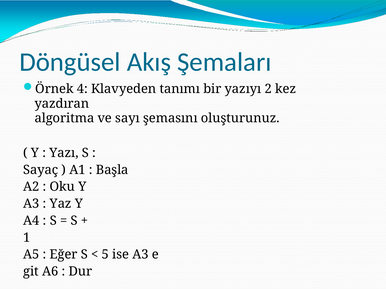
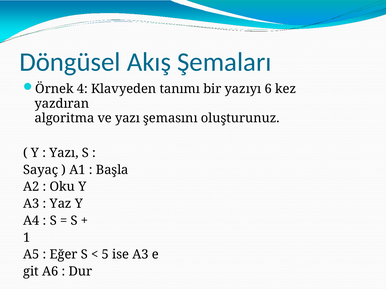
2: 2 -> 6
ve sayı: sayı -> yazı
